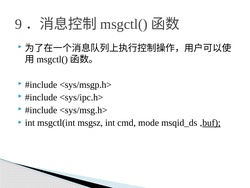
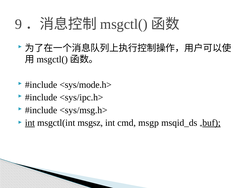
<sys/msgp.h>: <sys/msgp.h> -> <sys/mode.h>
int at (30, 123) underline: none -> present
mode: mode -> msgp
